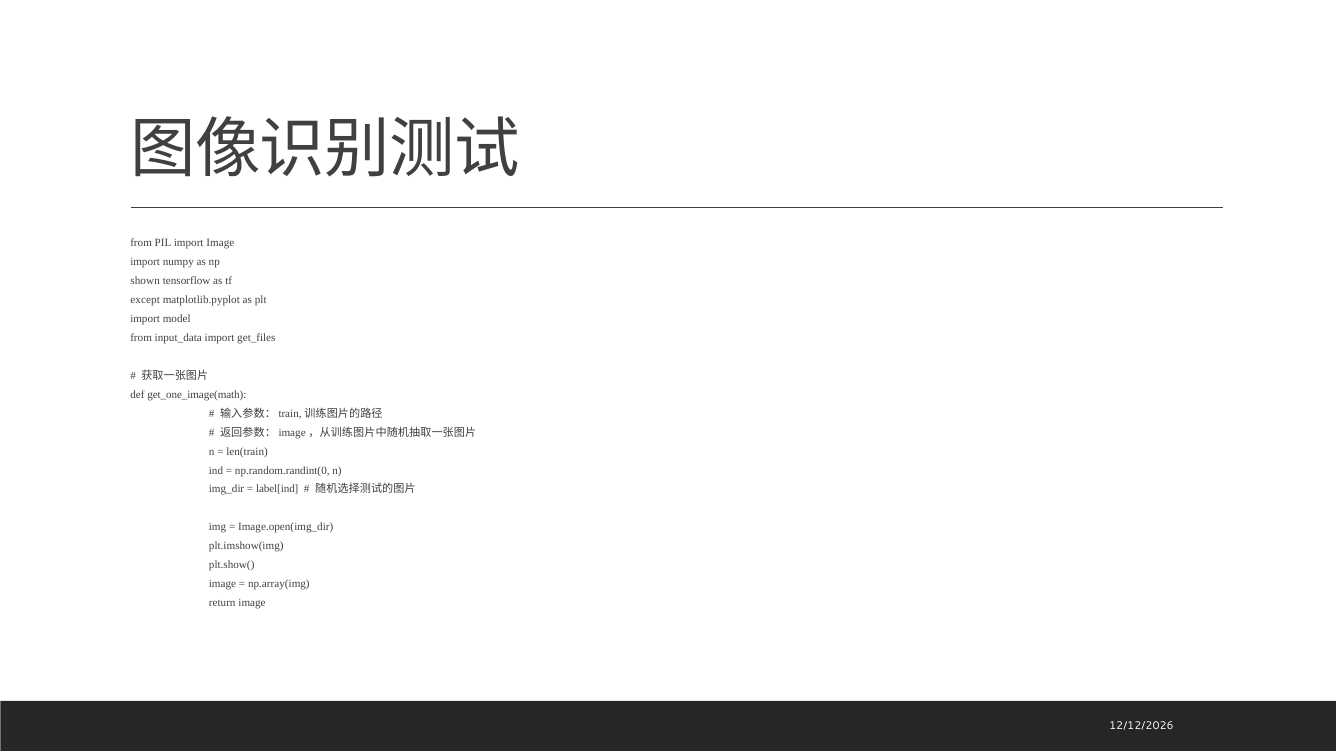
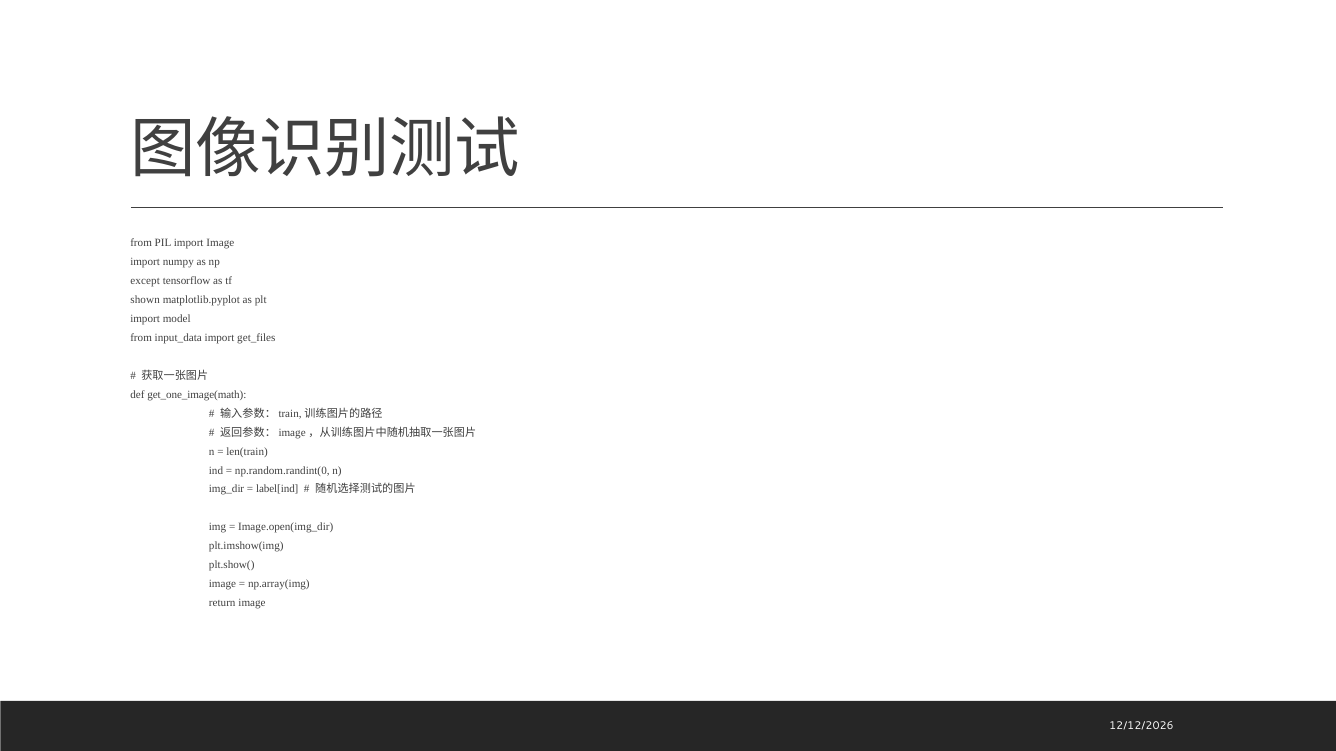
shown: shown -> except
except: except -> shown
